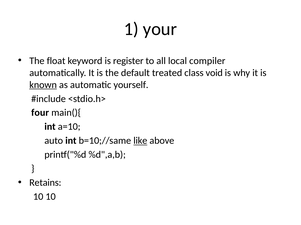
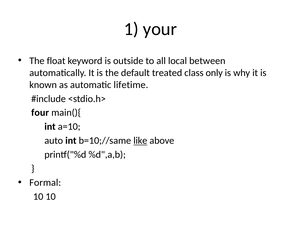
register: register -> outside
compiler: compiler -> between
void: void -> only
known underline: present -> none
yourself: yourself -> lifetime
Retains: Retains -> Formal
